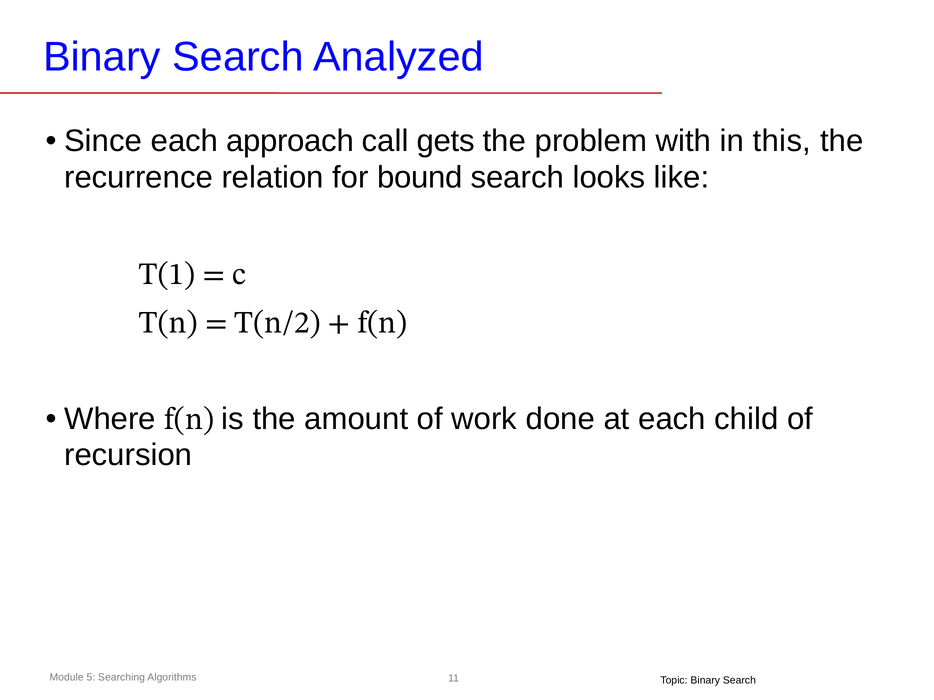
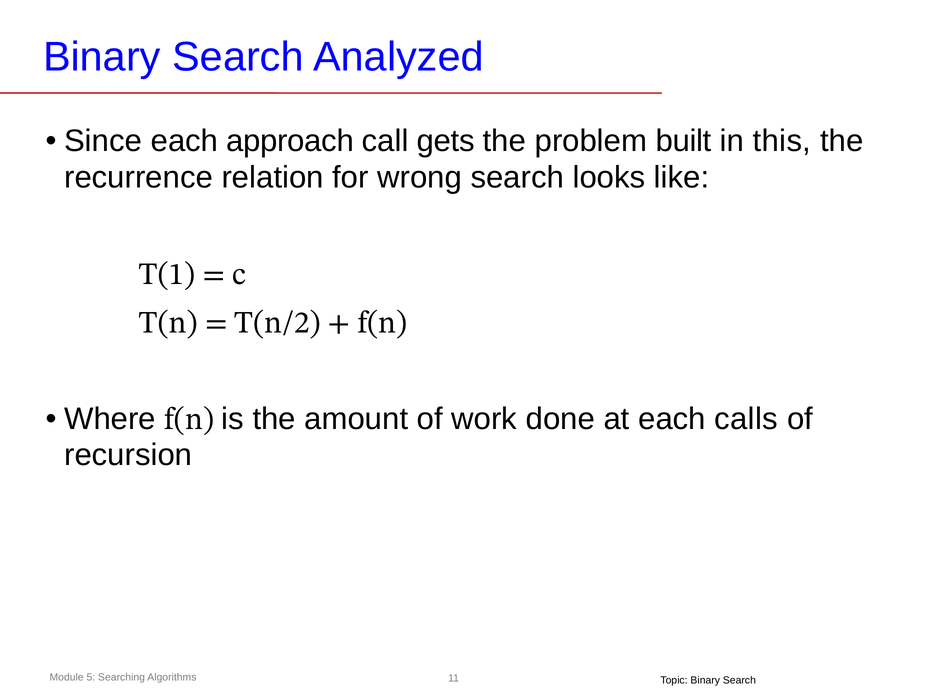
with: with -> built
bound: bound -> wrong
child: child -> calls
